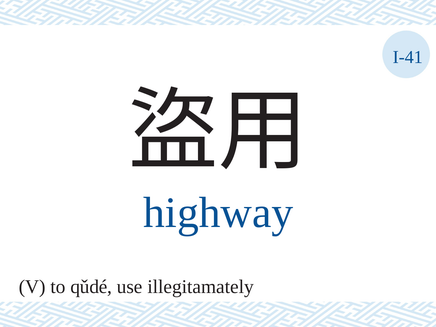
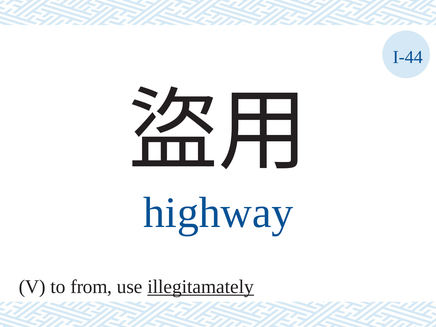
I-41: I-41 -> I-44
qǔdé: qǔdé -> from
illegitamately underline: none -> present
